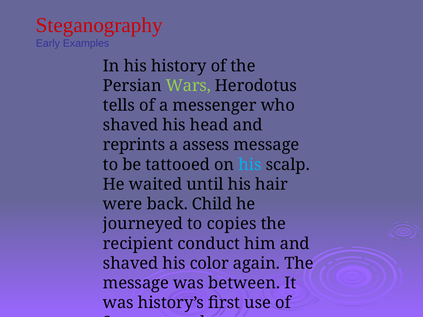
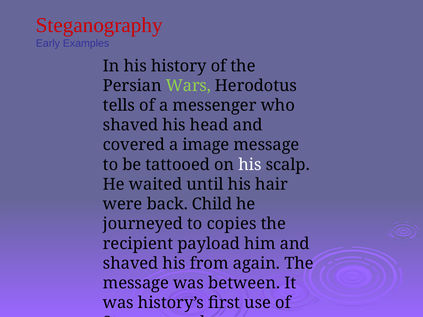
reprints: reprints -> covered
assess: assess -> image
his at (250, 165) colour: light blue -> white
conduct: conduct -> payload
color: color -> from
